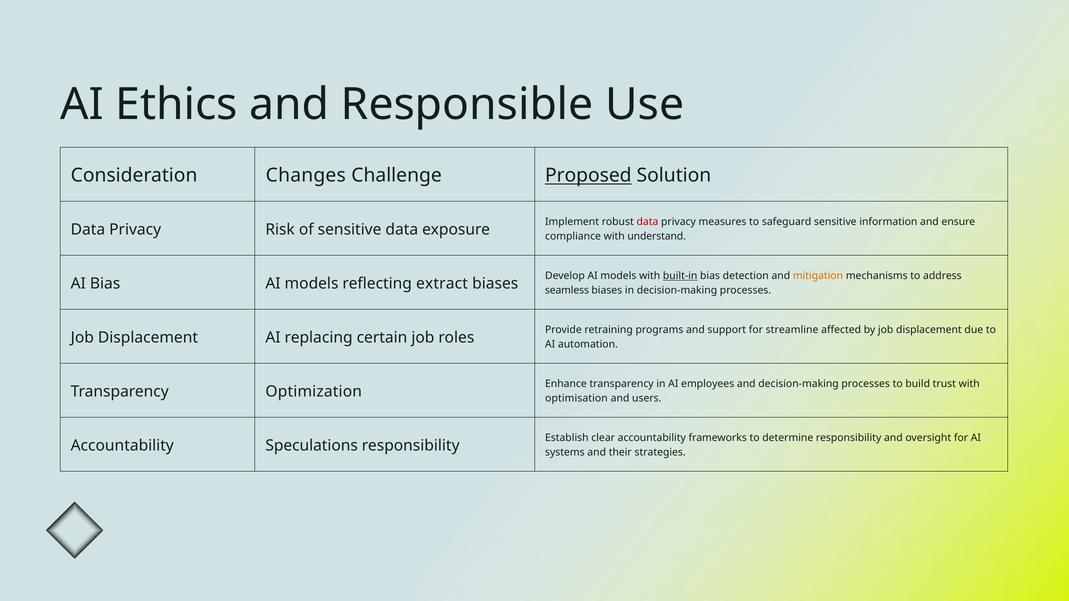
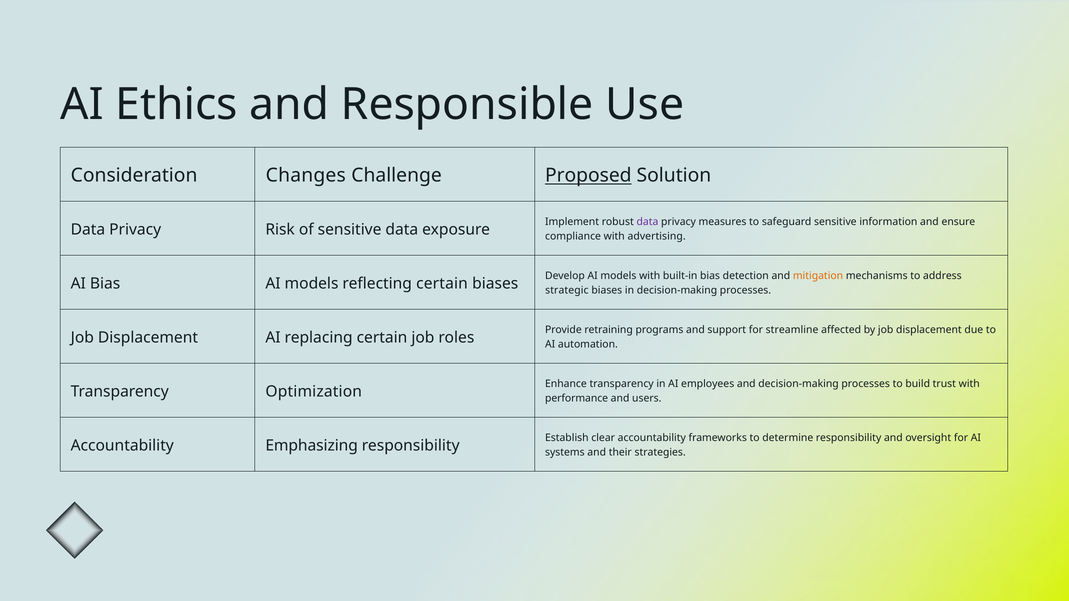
data at (647, 222) colour: red -> purple
understand: understand -> advertising
built-in underline: present -> none
reflecting extract: extract -> certain
seamless: seamless -> strategic
optimisation: optimisation -> performance
Speculations: Speculations -> Emphasizing
